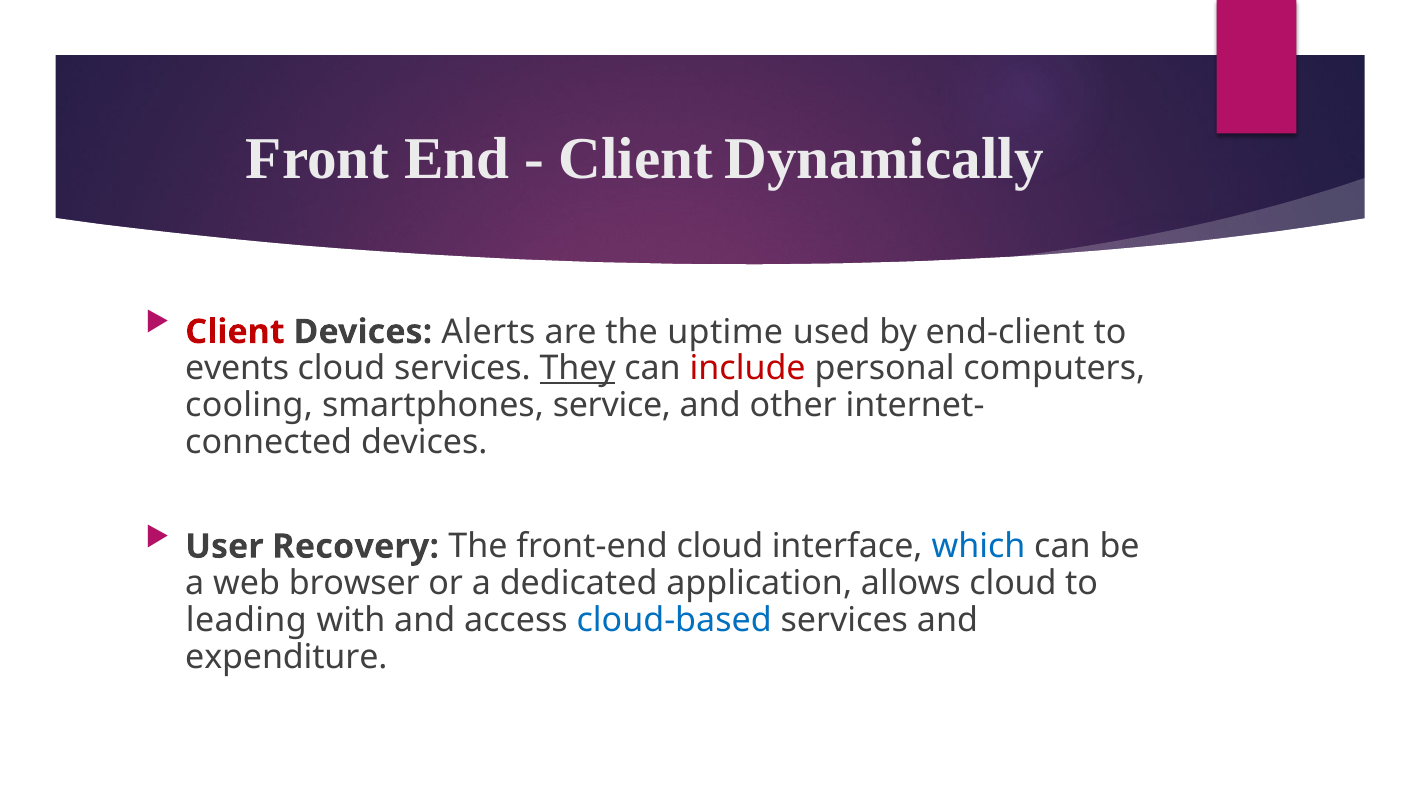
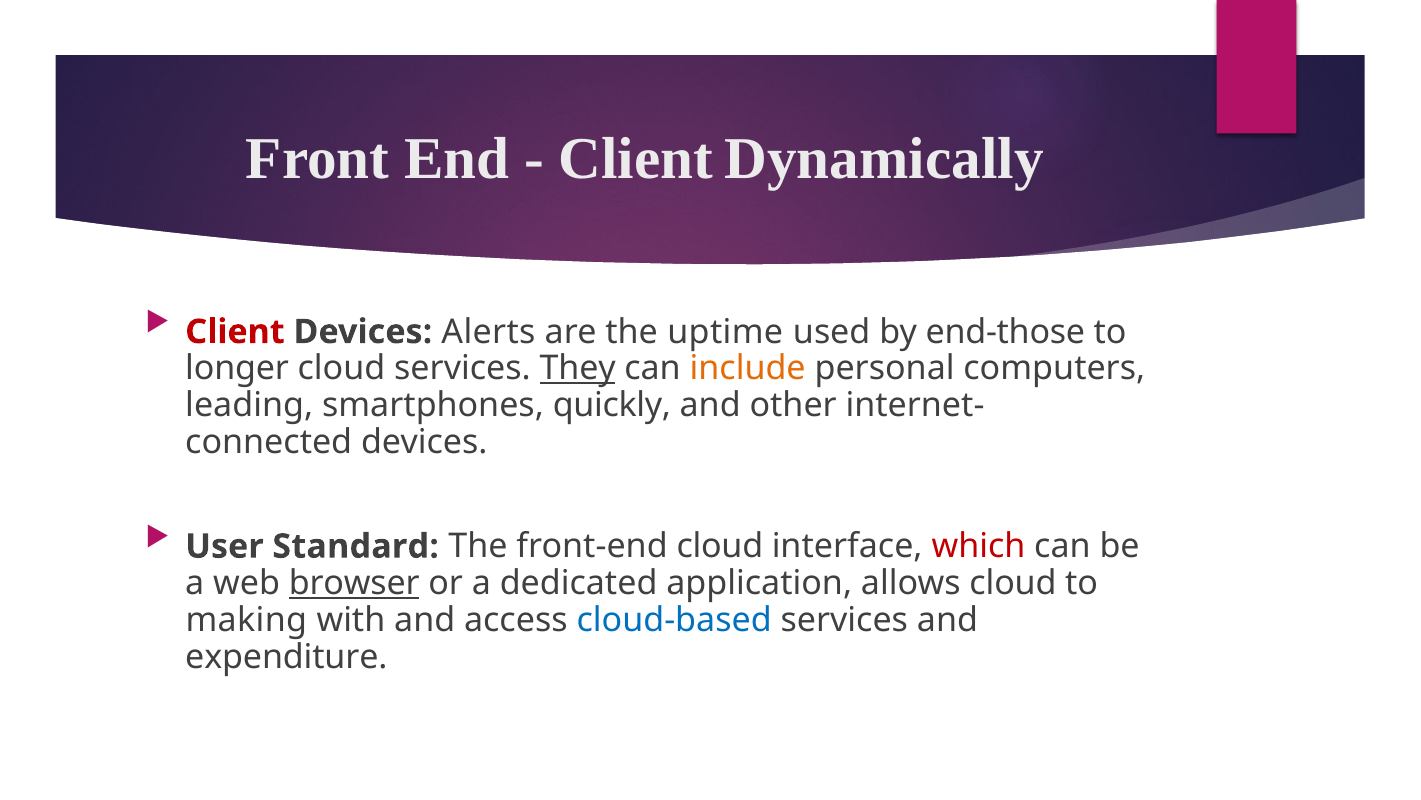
end-client: end-client -> end-those
events: events -> longer
include colour: red -> orange
cooling: cooling -> leading
service: service -> quickly
Recovery: Recovery -> Standard
which colour: blue -> red
browser underline: none -> present
leading: leading -> making
